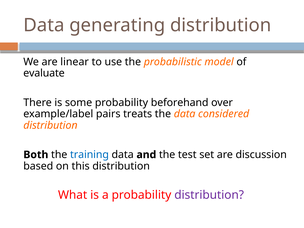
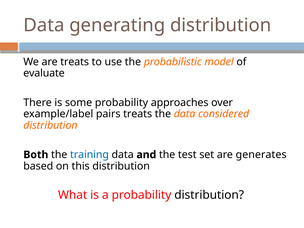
are linear: linear -> treats
beforehand: beforehand -> approaches
discussion: discussion -> generates
distribution at (209, 195) colour: purple -> black
